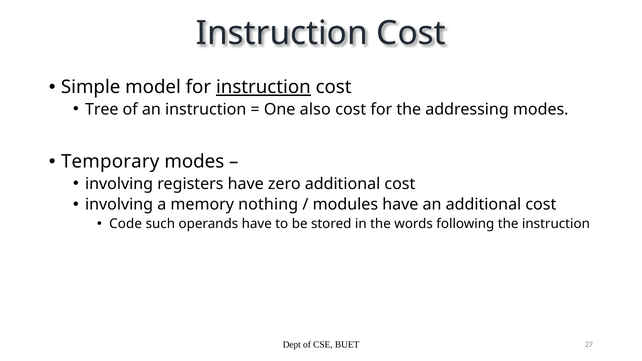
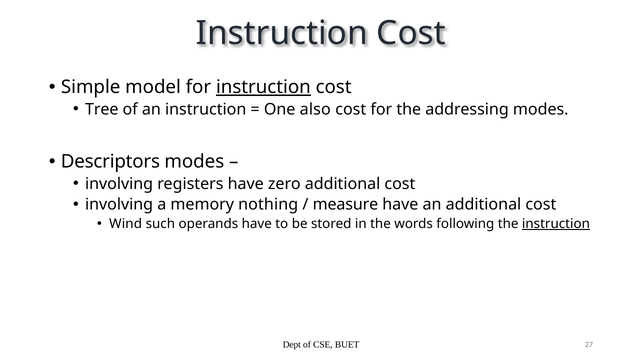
Temporary: Temporary -> Descriptors
modules: modules -> measure
Code: Code -> Wind
instruction at (556, 224) underline: none -> present
